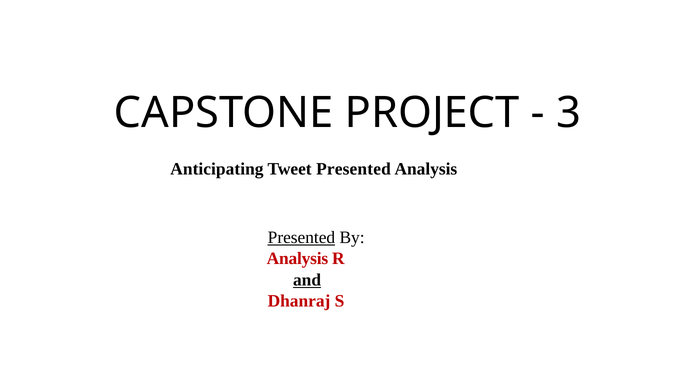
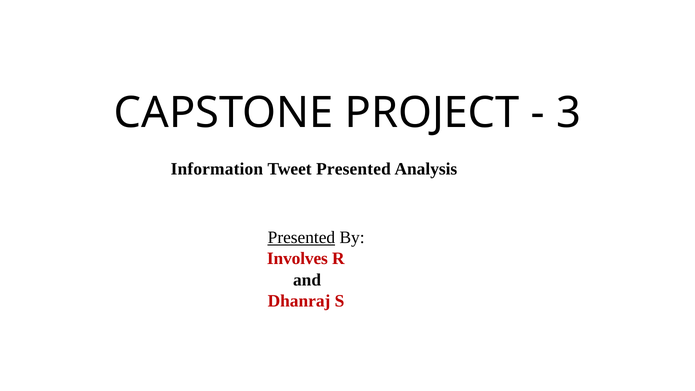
Anticipating: Anticipating -> Information
Analysis at (297, 259): Analysis -> Involves
and underline: present -> none
